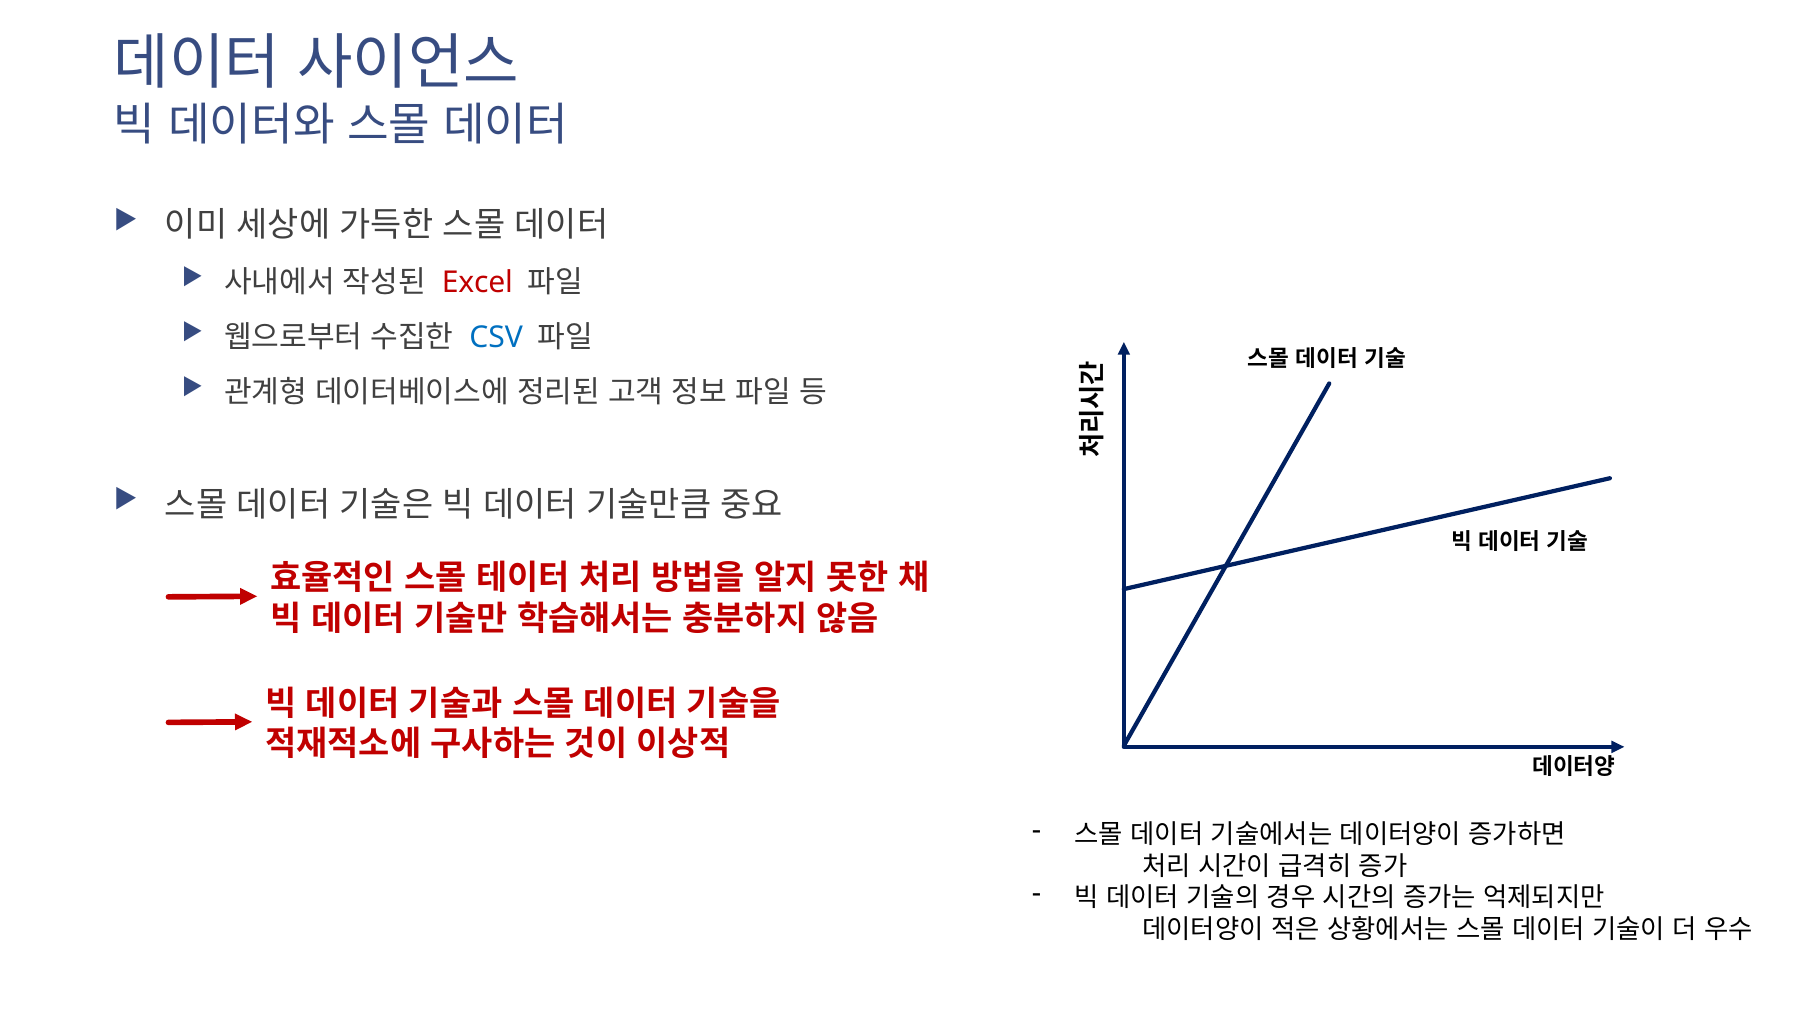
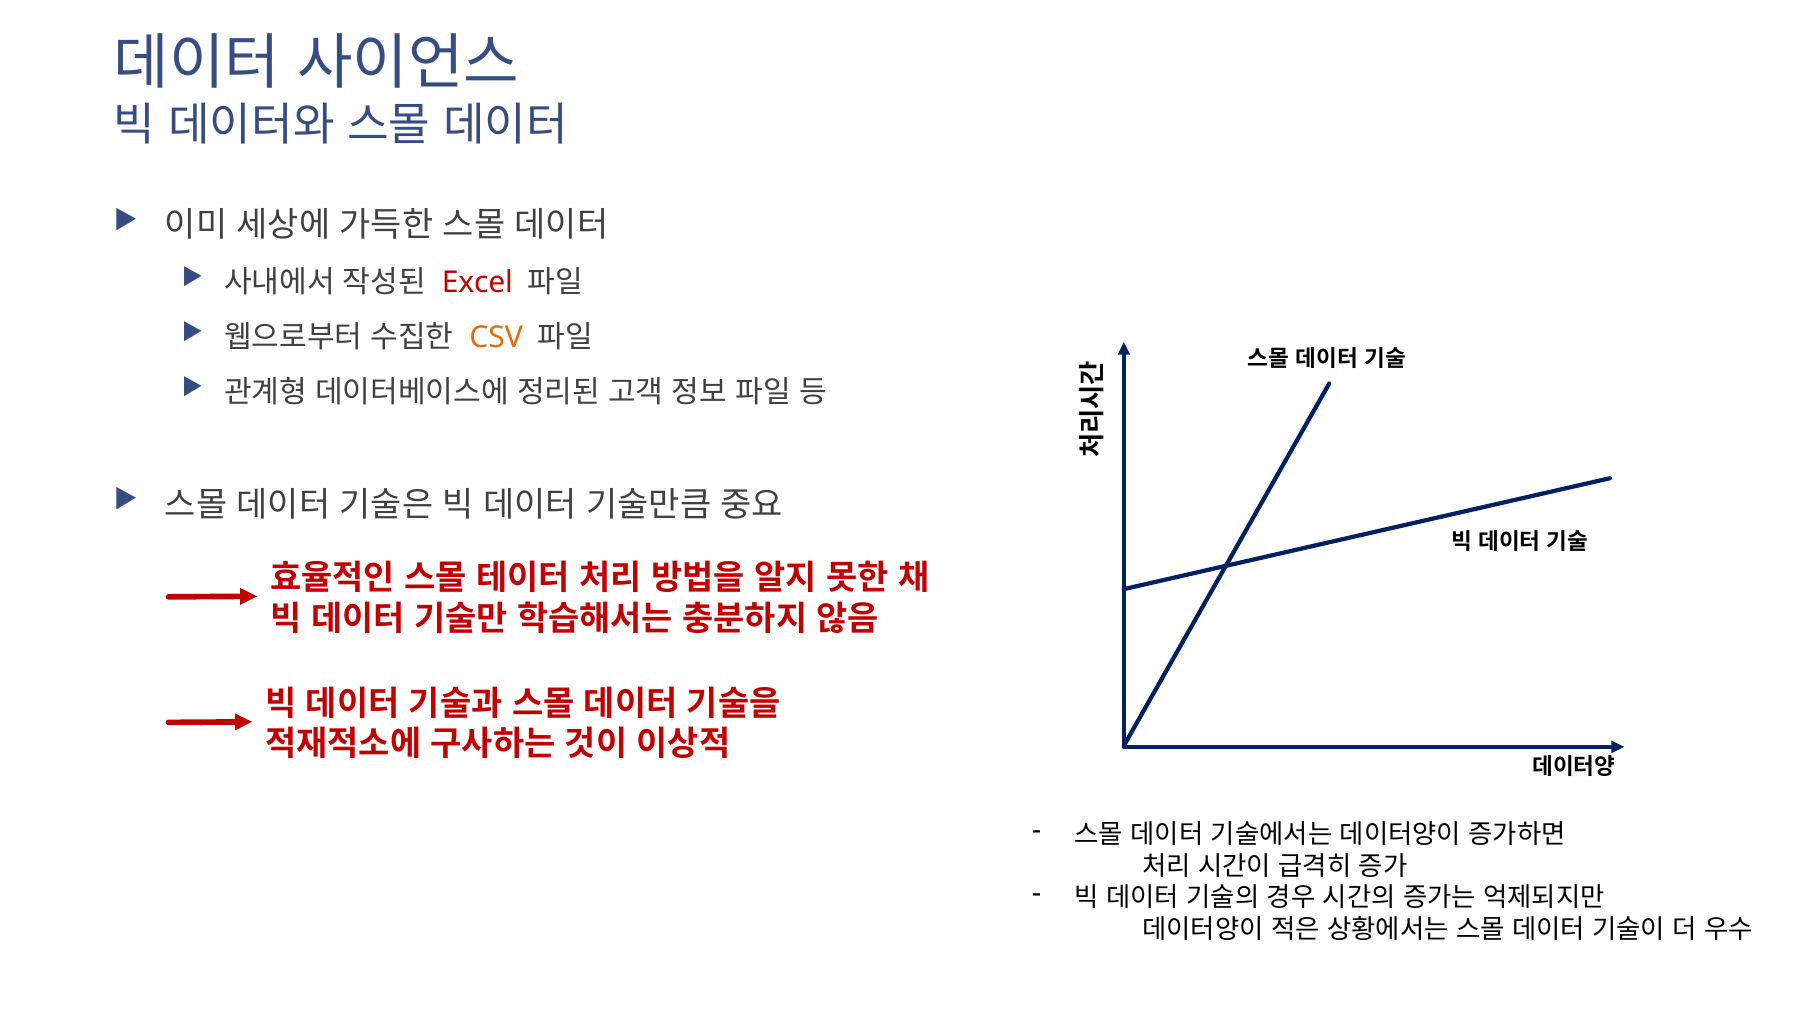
CSV colour: blue -> orange
